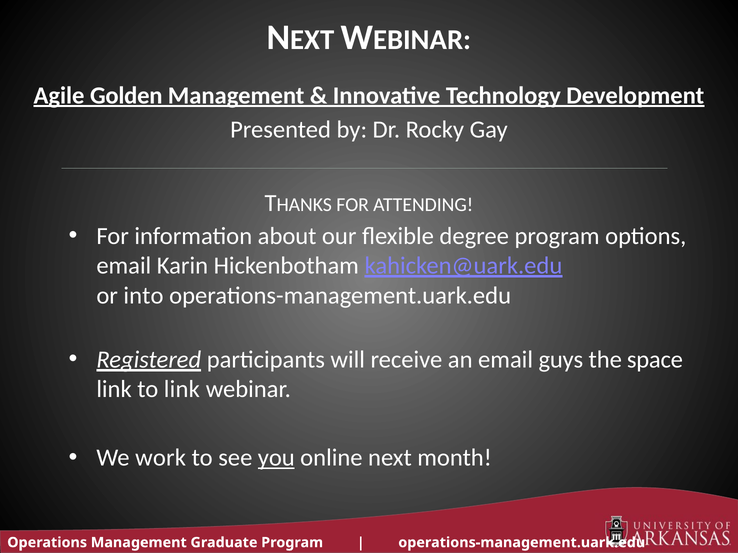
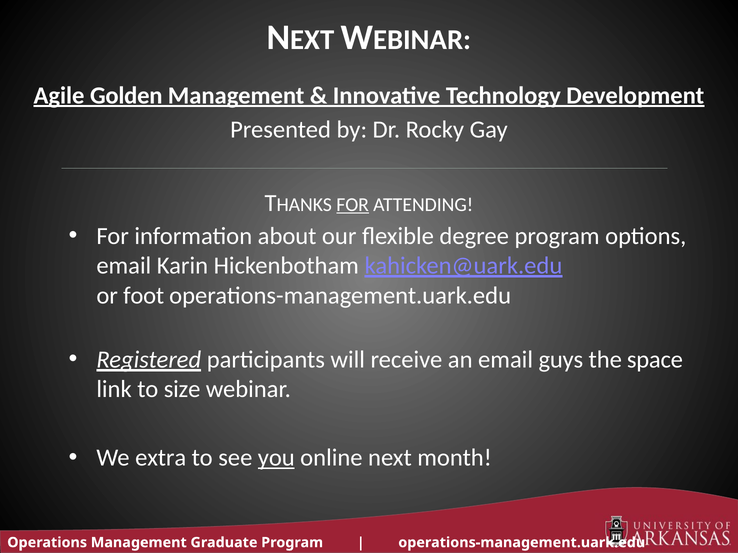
FOR at (353, 205) underline: none -> present
into: into -> foot
to link: link -> size
work: work -> extra
